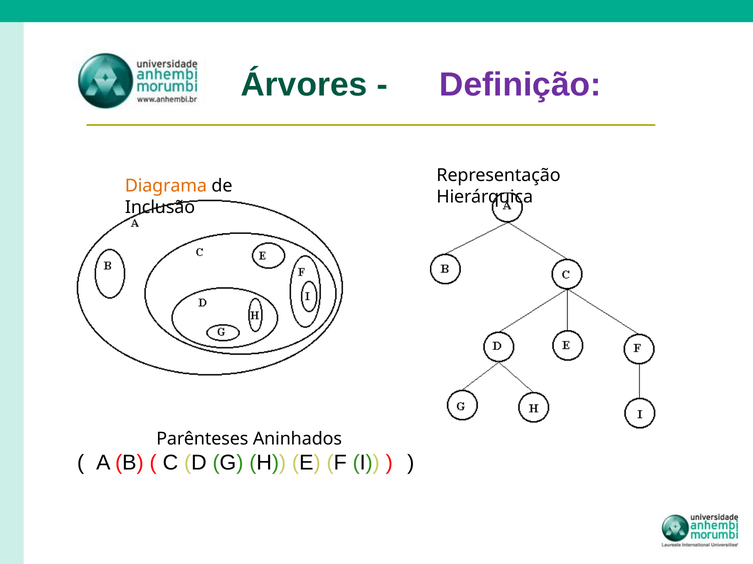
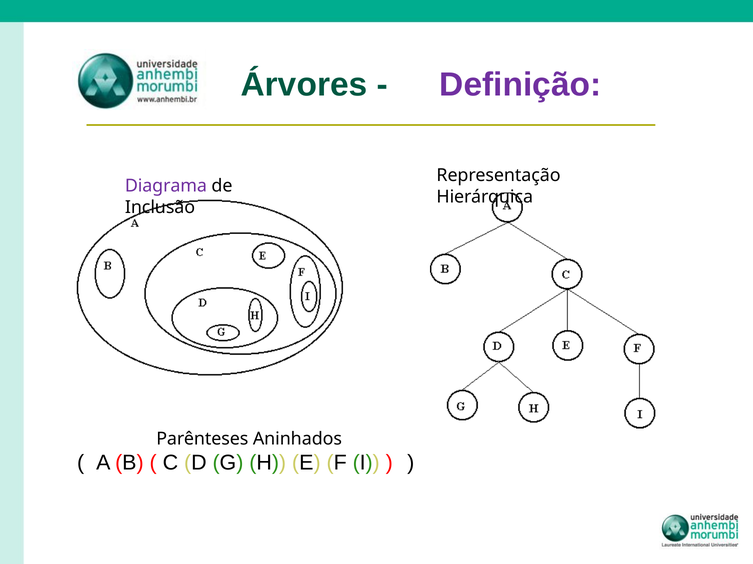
Diagrama colour: orange -> purple
